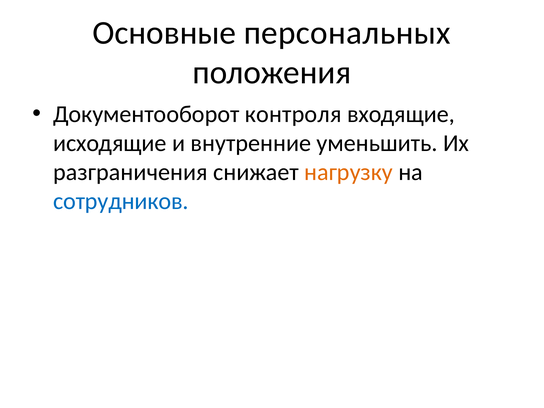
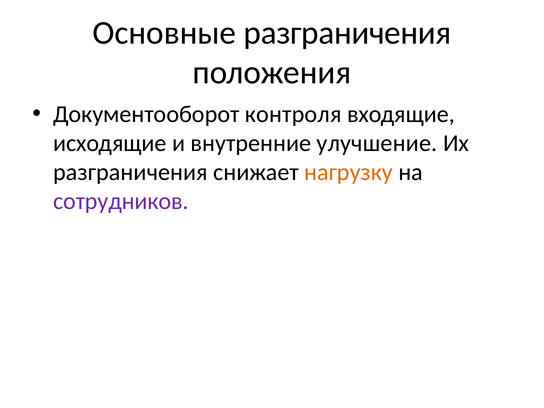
Основные персональных: персональных -> разграничения
уменьшить: уменьшить -> улучшение
сотрудников colour: blue -> purple
